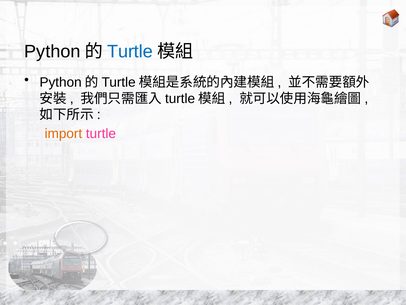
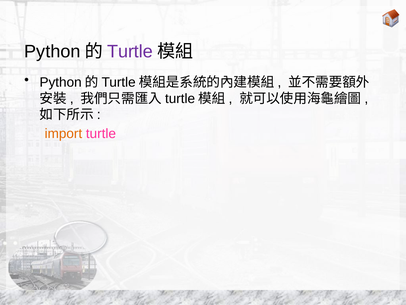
Turtle at (130, 51) colour: blue -> purple
